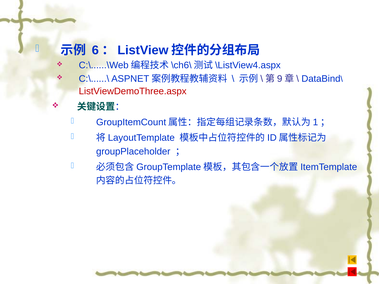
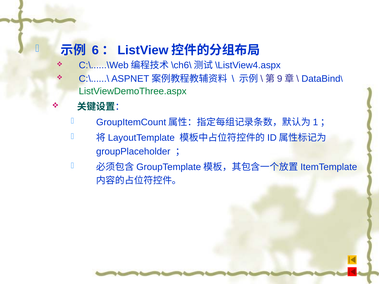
ListViewDemoThree.aspx colour: red -> green
